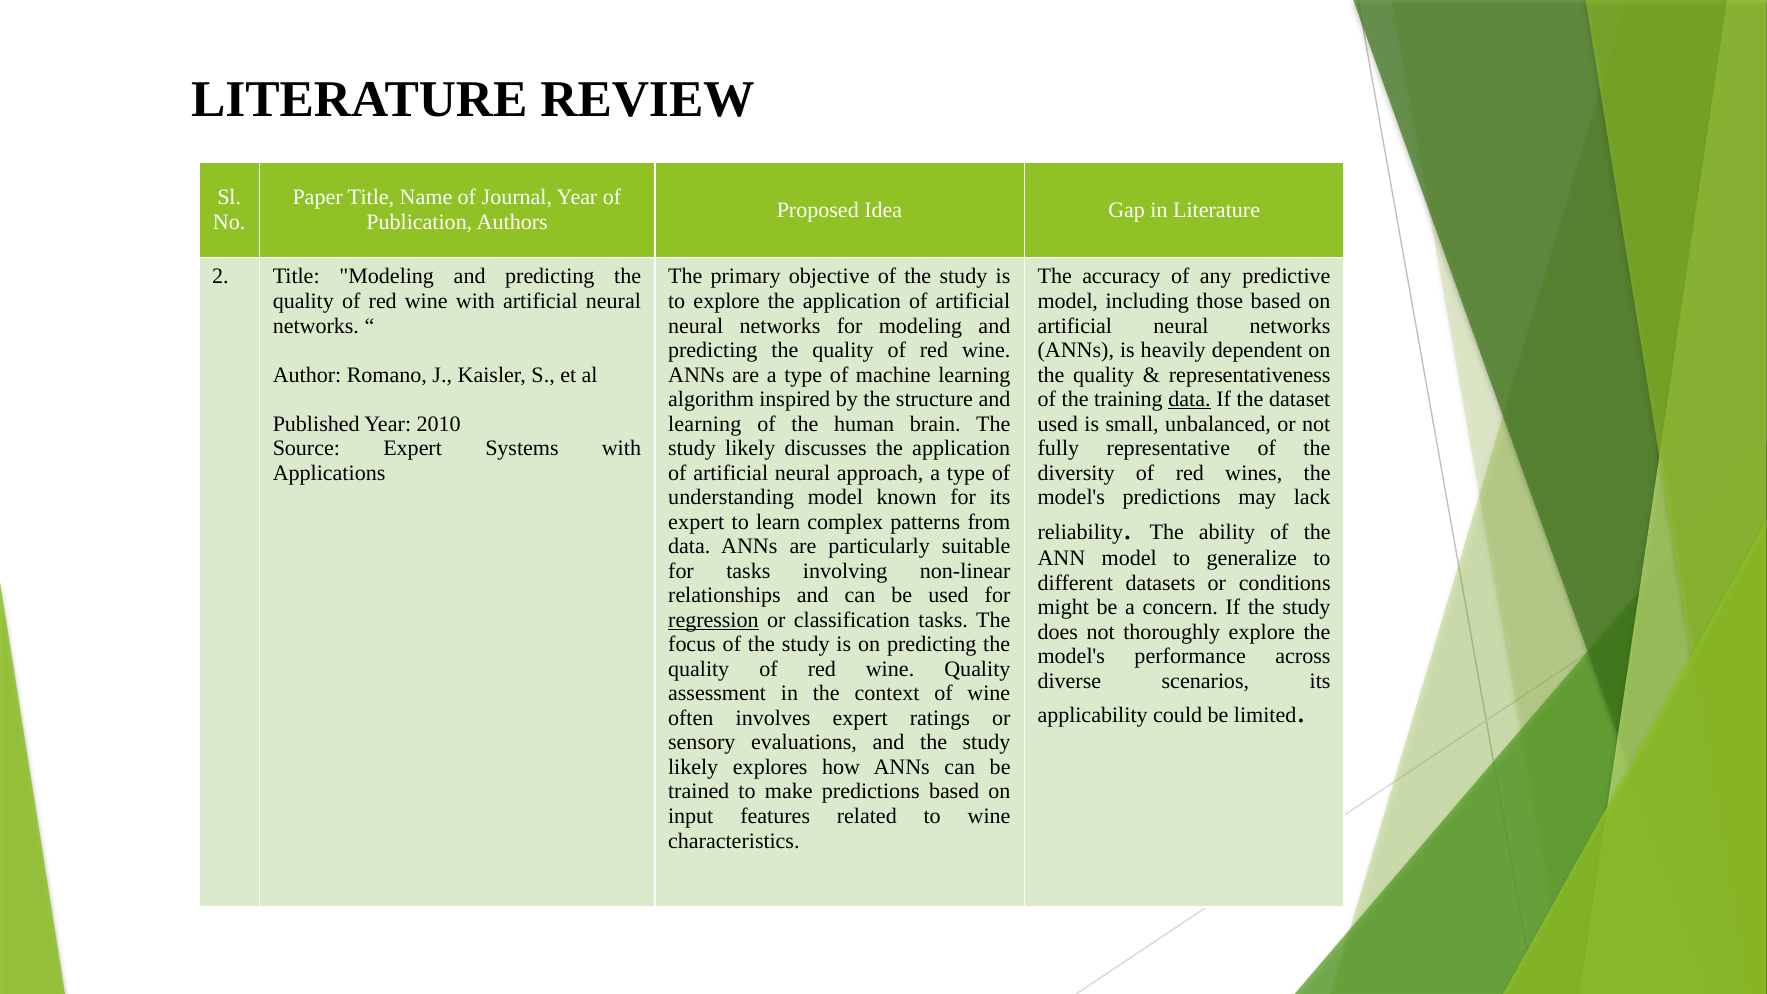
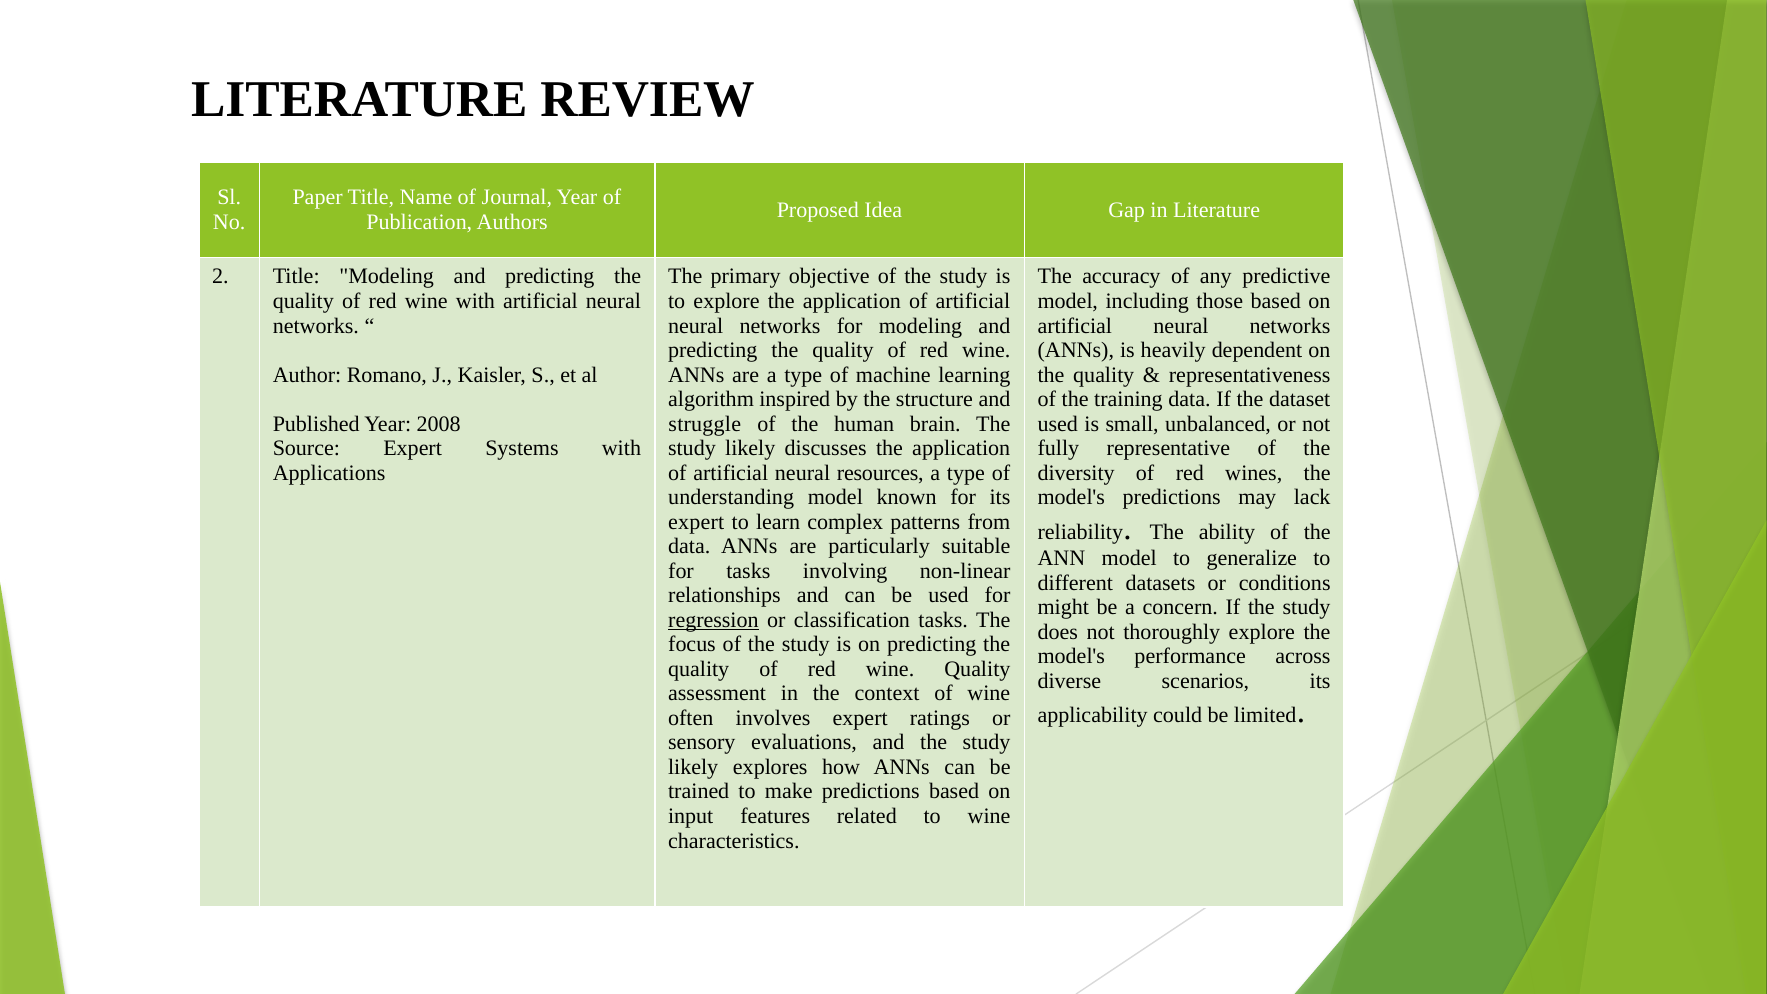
data at (1190, 399) underline: present -> none
2010: 2010 -> 2008
learning at (705, 424): learning -> struggle
approach: approach -> resources
